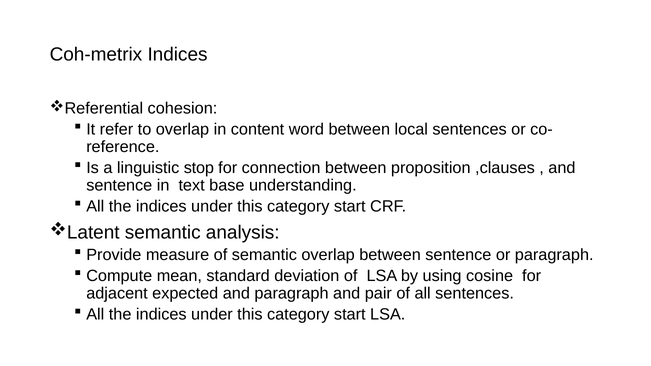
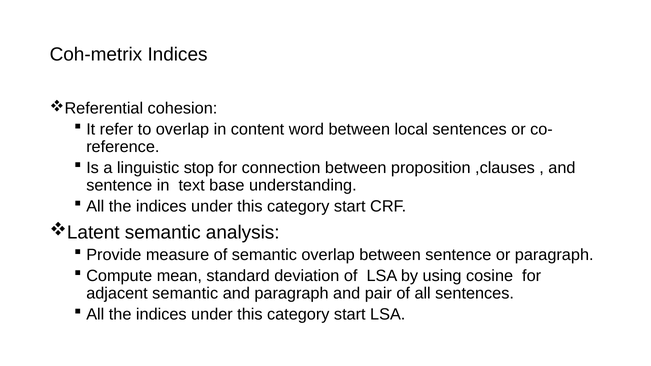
adjacent expected: expected -> semantic
